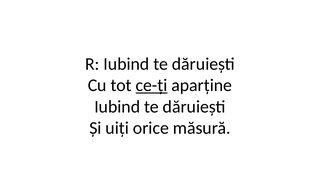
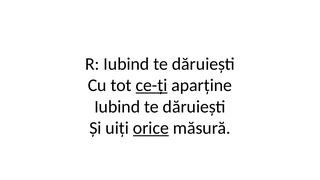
orice underline: none -> present
